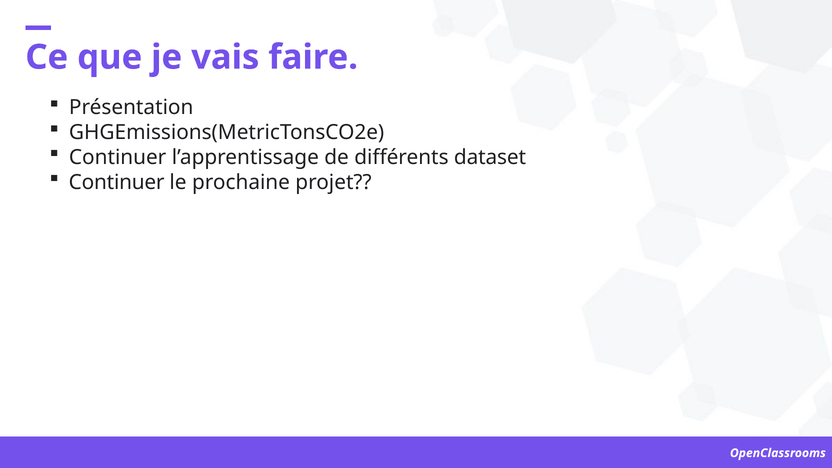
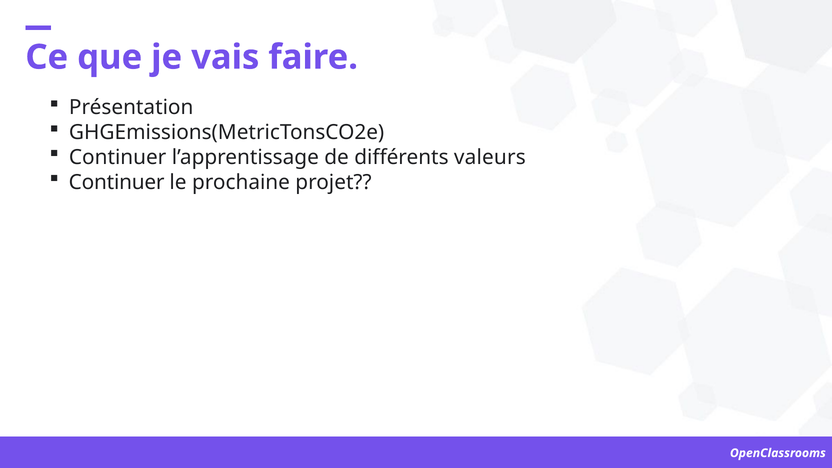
dataset: dataset -> valeurs
